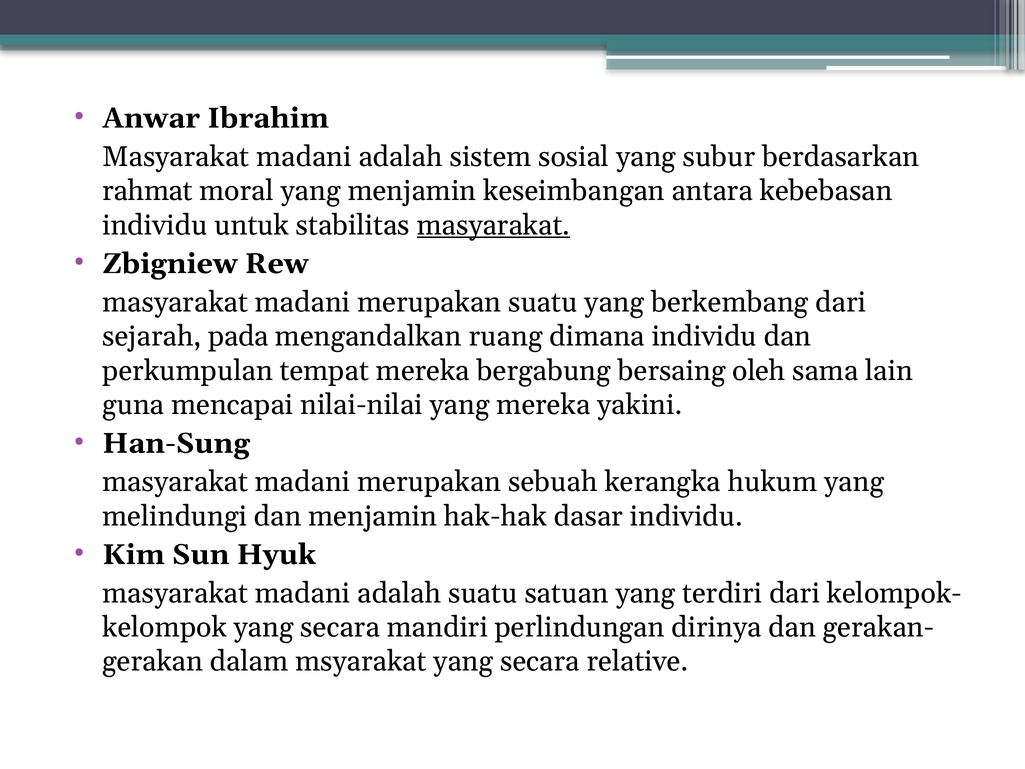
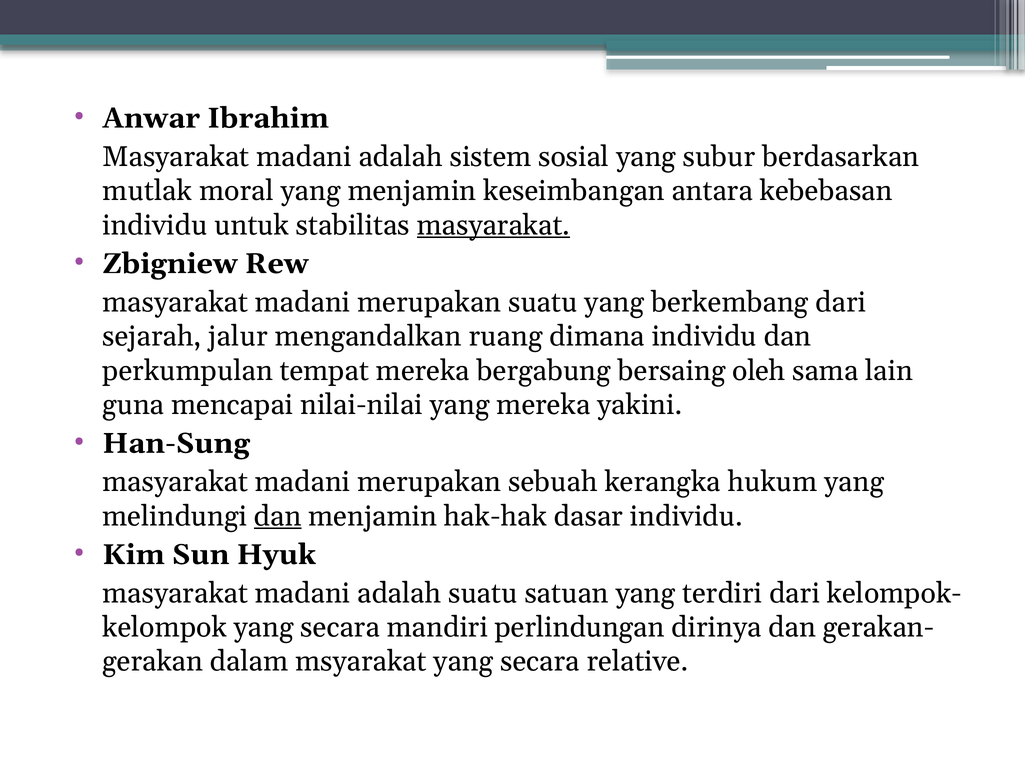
rahmat: rahmat -> mutlak
pada: pada -> jalur
dan at (278, 516) underline: none -> present
